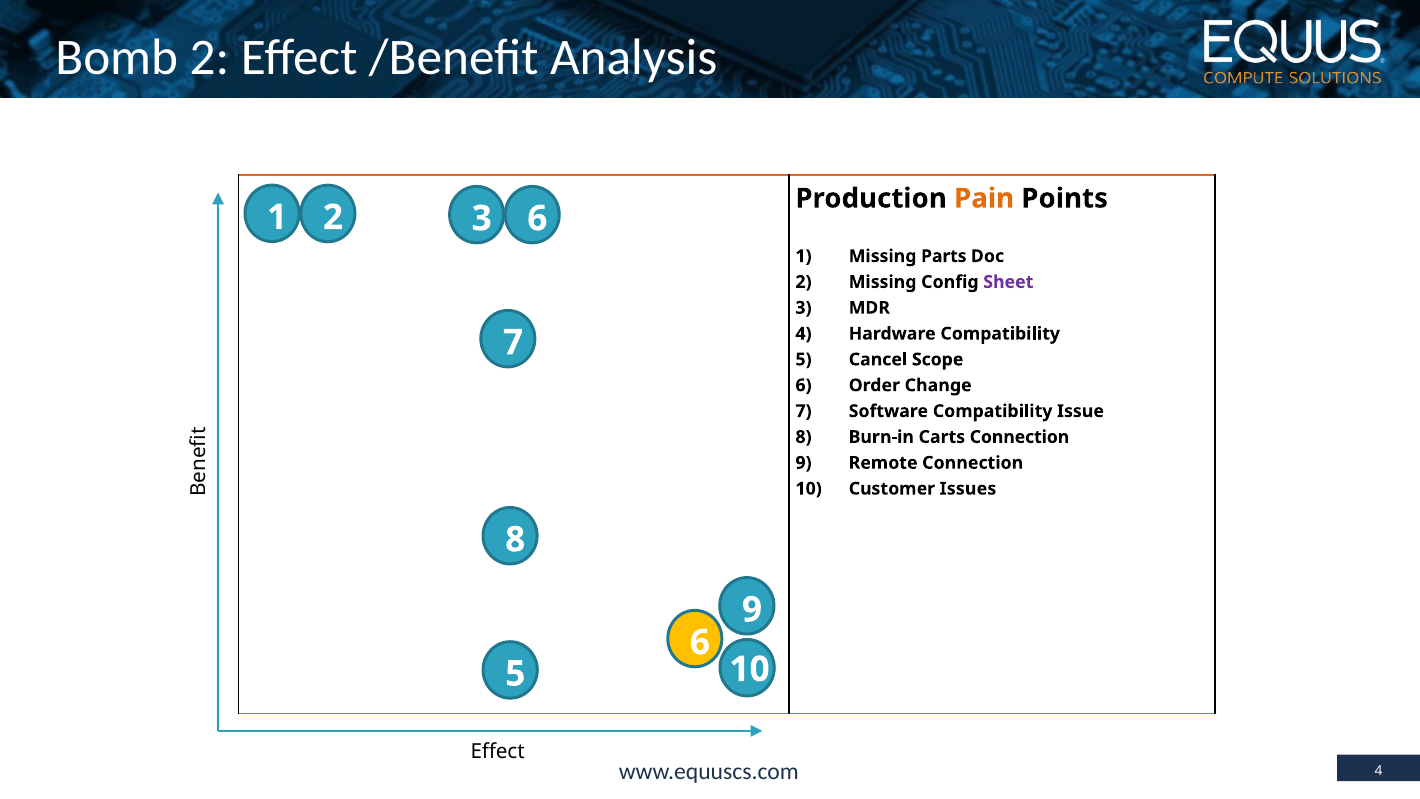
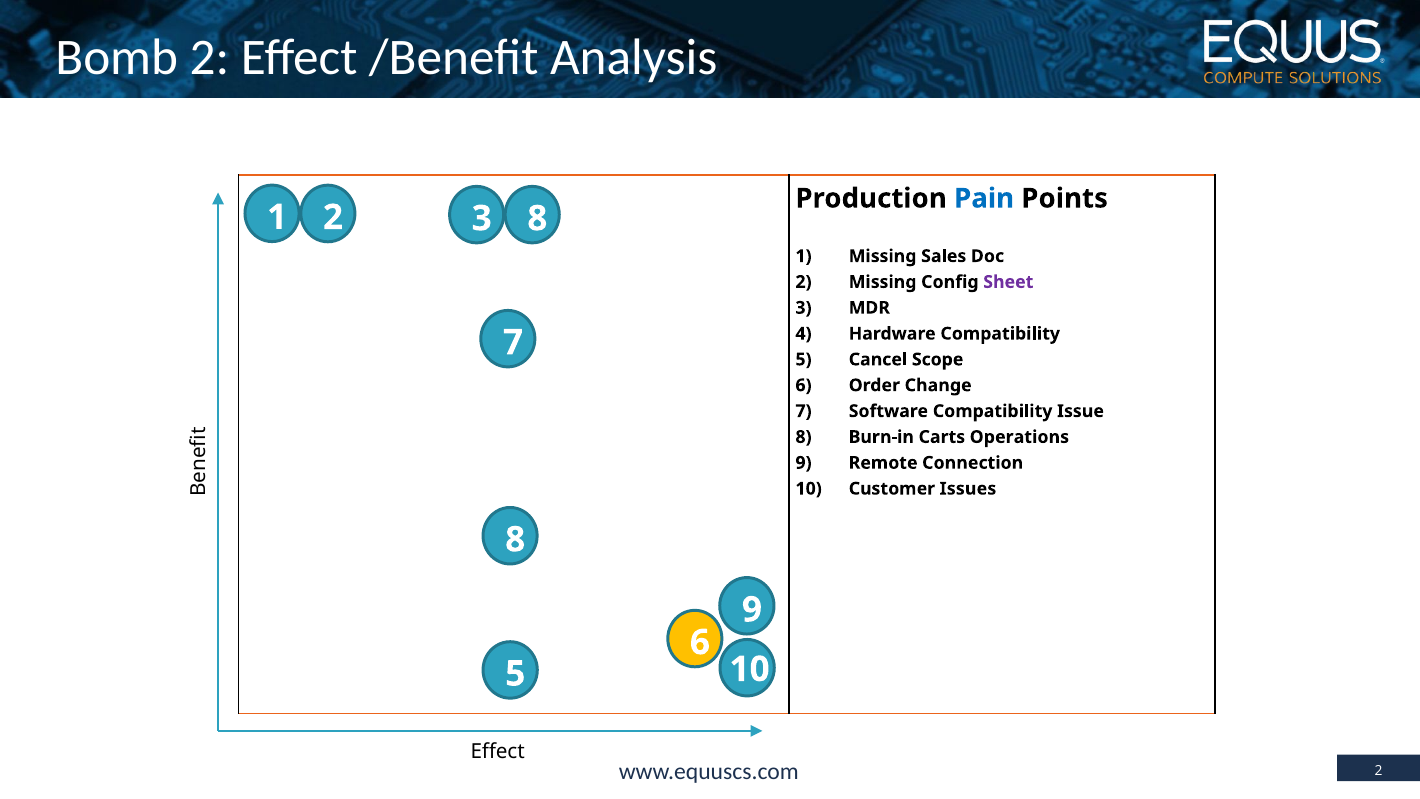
Pain colour: orange -> blue
2 6: 6 -> 8
Parts: Parts -> Sales
Carts Connection: Connection -> Operations
4 at (1379, 771): 4 -> 2
